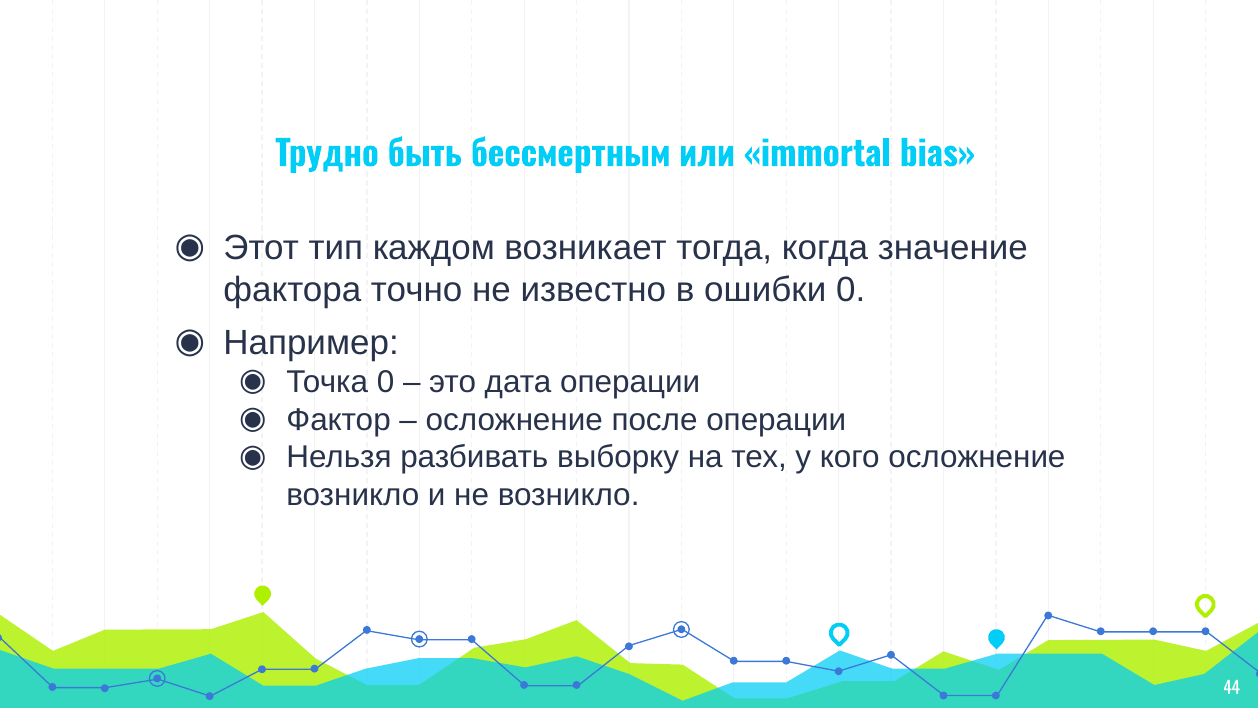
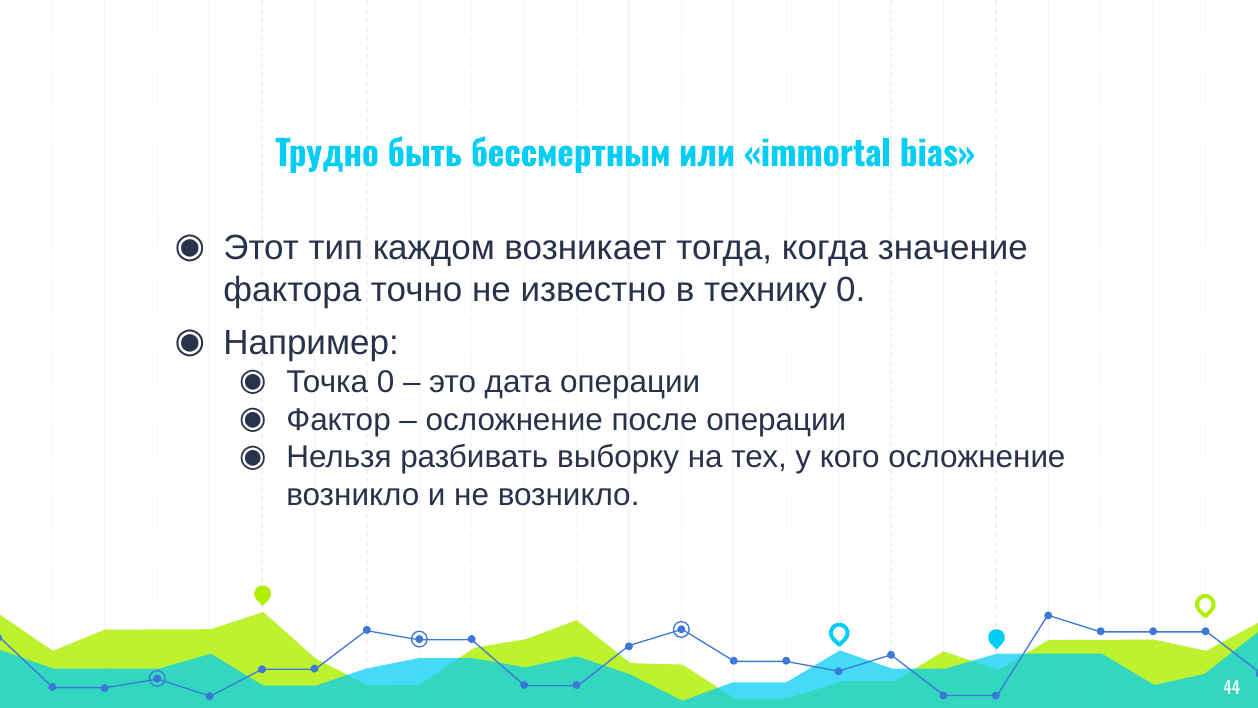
ошибки: ошибки -> технику
